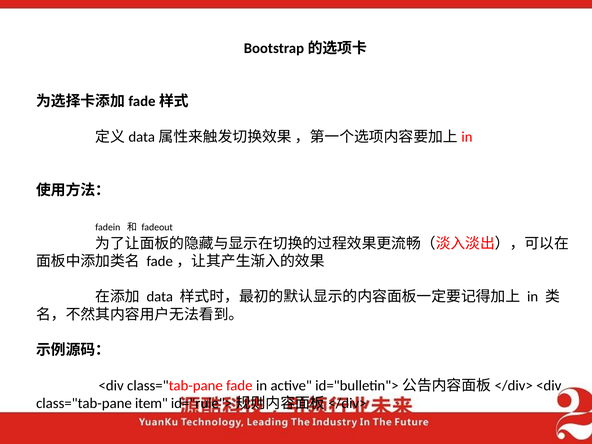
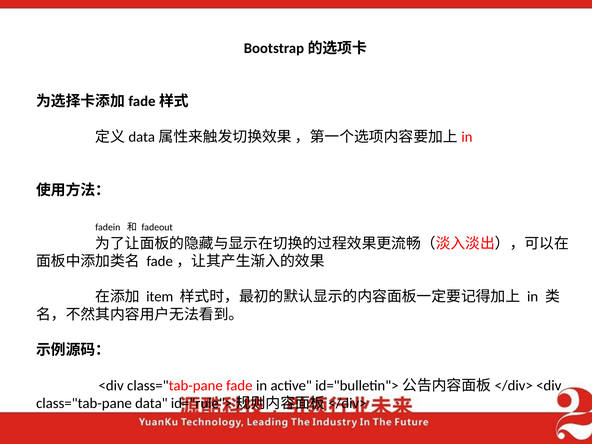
data: data -> item
item: item -> data
